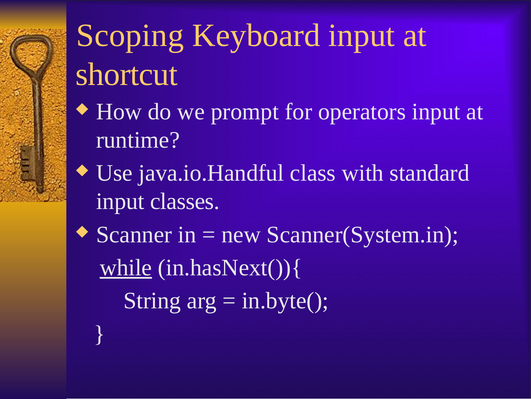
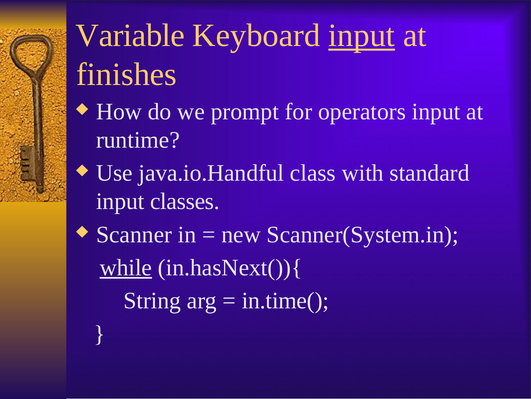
Scoping: Scoping -> Variable
input at (362, 36) underline: none -> present
shortcut: shortcut -> finishes
in.byte(: in.byte( -> in.time(
